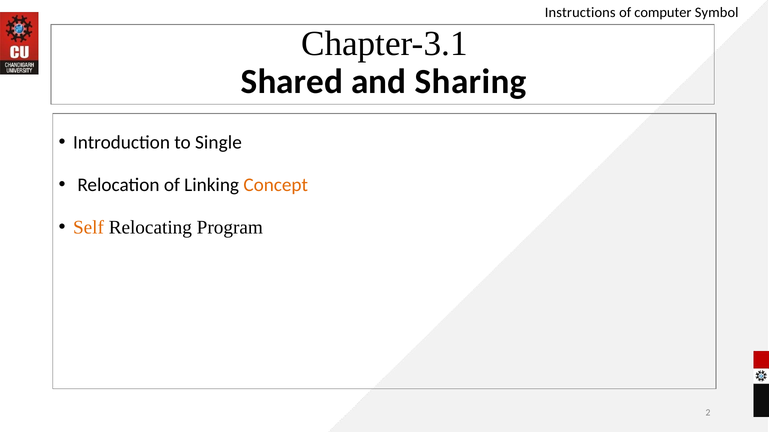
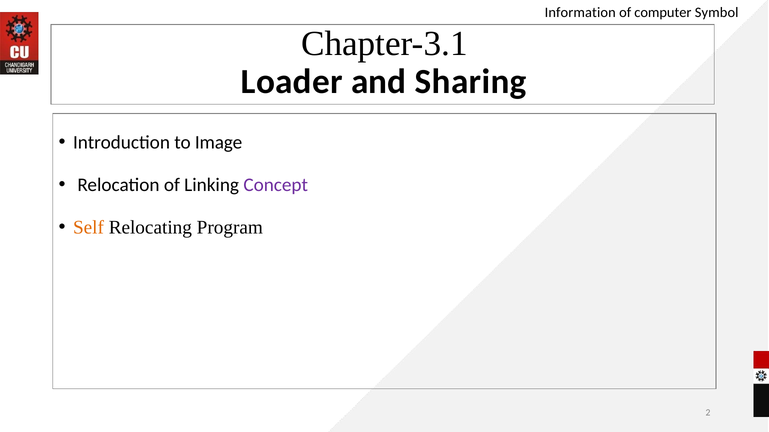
Instructions: Instructions -> Information
Shared: Shared -> Loader
Single: Single -> Image
Concept colour: orange -> purple
